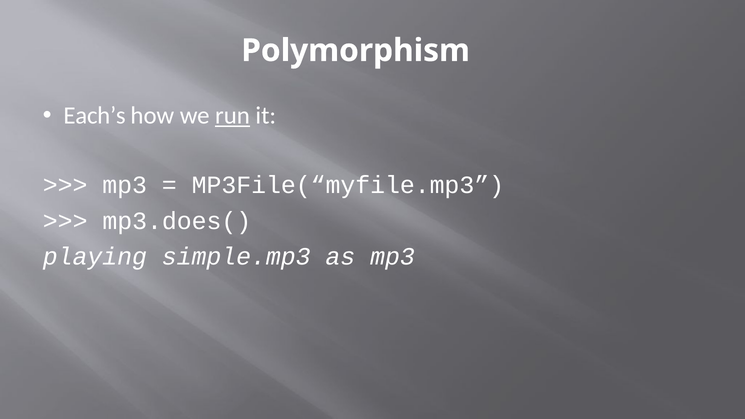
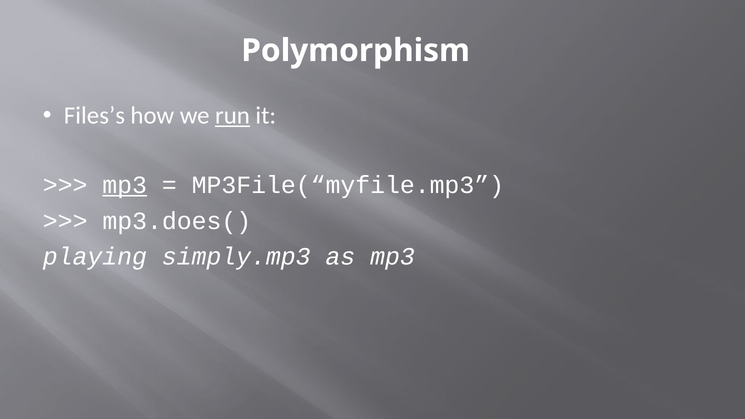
Each’s: Each’s -> Files’s
mp3 at (125, 185) underline: none -> present
simple.mp3: simple.mp3 -> simply.mp3
